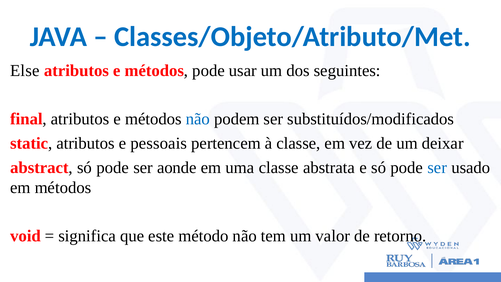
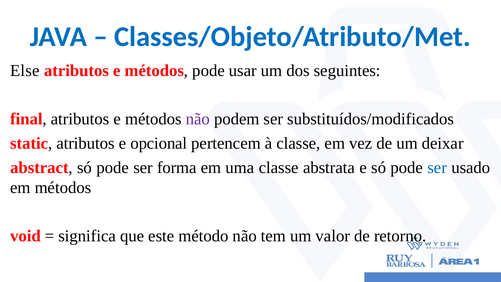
não at (198, 119) colour: blue -> purple
pessoais: pessoais -> opcional
aonde: aonde -> forma
